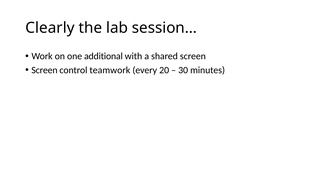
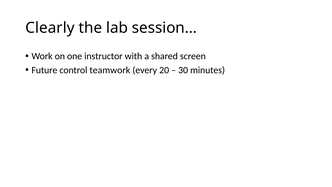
additional: additional -> instructor
Screen at (44, 70): Screen -> Future
